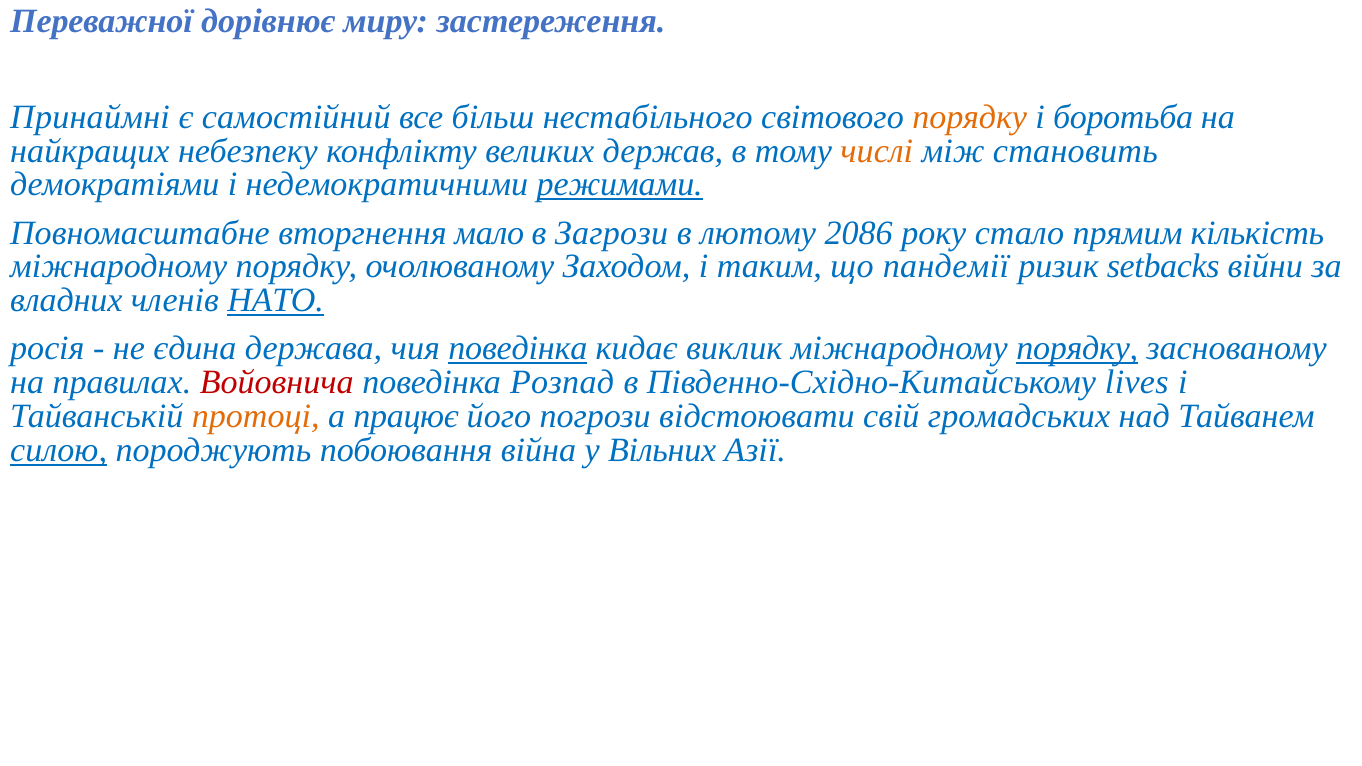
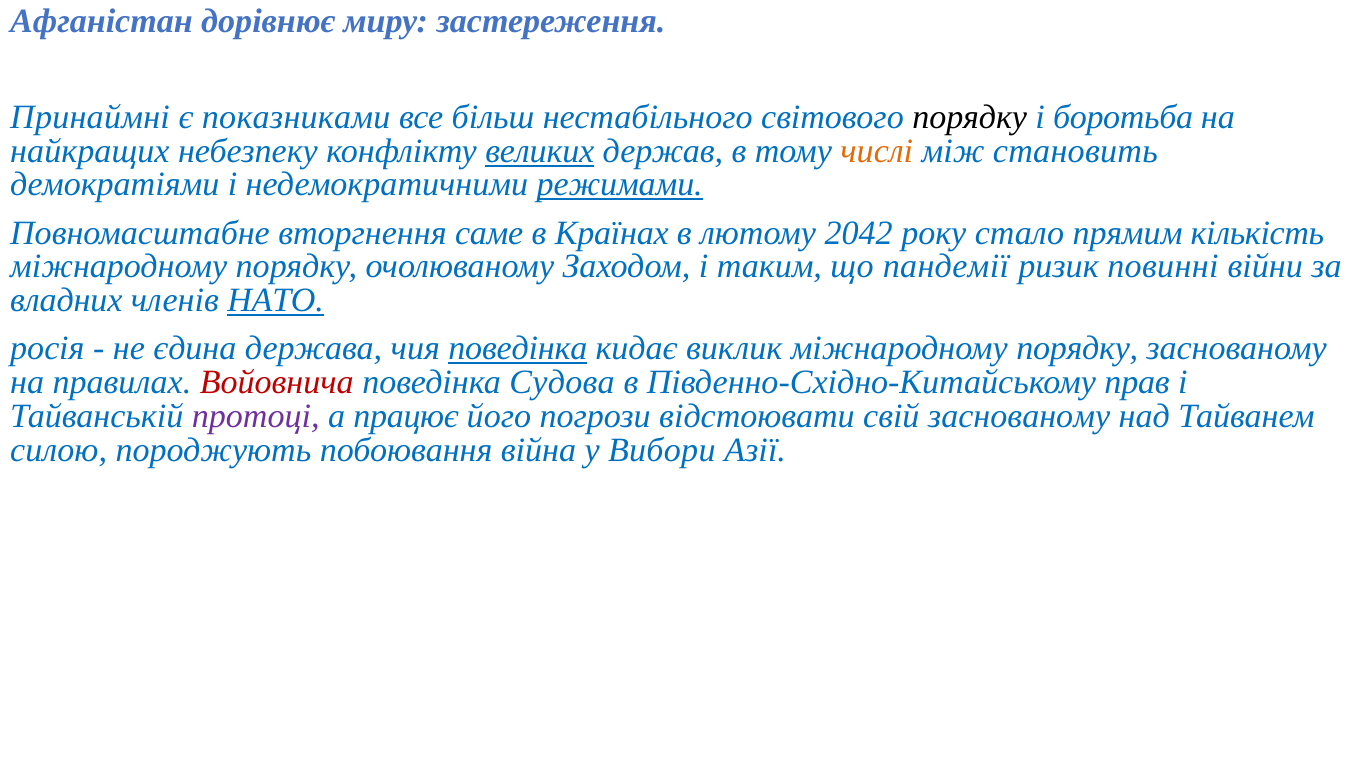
Переважної: Переважної -> Афганістан
самостійний: самостійний -> показниками
порядку at (970, 117) colour: orange -> black
великих underline: none -> present
мало: мало -> саме
Загрози: Загрози -> Країнах
2086: 2086 -> 2042
setbacks: setbacks -> повинні
порядку at (1077, 349) underline: present -> none
Розпад: Розпад -> Судова
lives: lives -> прав
протоці colour: orange -> purple
свій громадських: громадських -> заснованому
силою underline: present -> none
Вільних: Вільних -> Вибори
